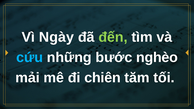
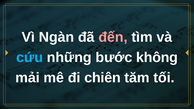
Ngày: Ngày -> Ngàn
đến colour: light green -> pink
nghèo: nghèo -> không
